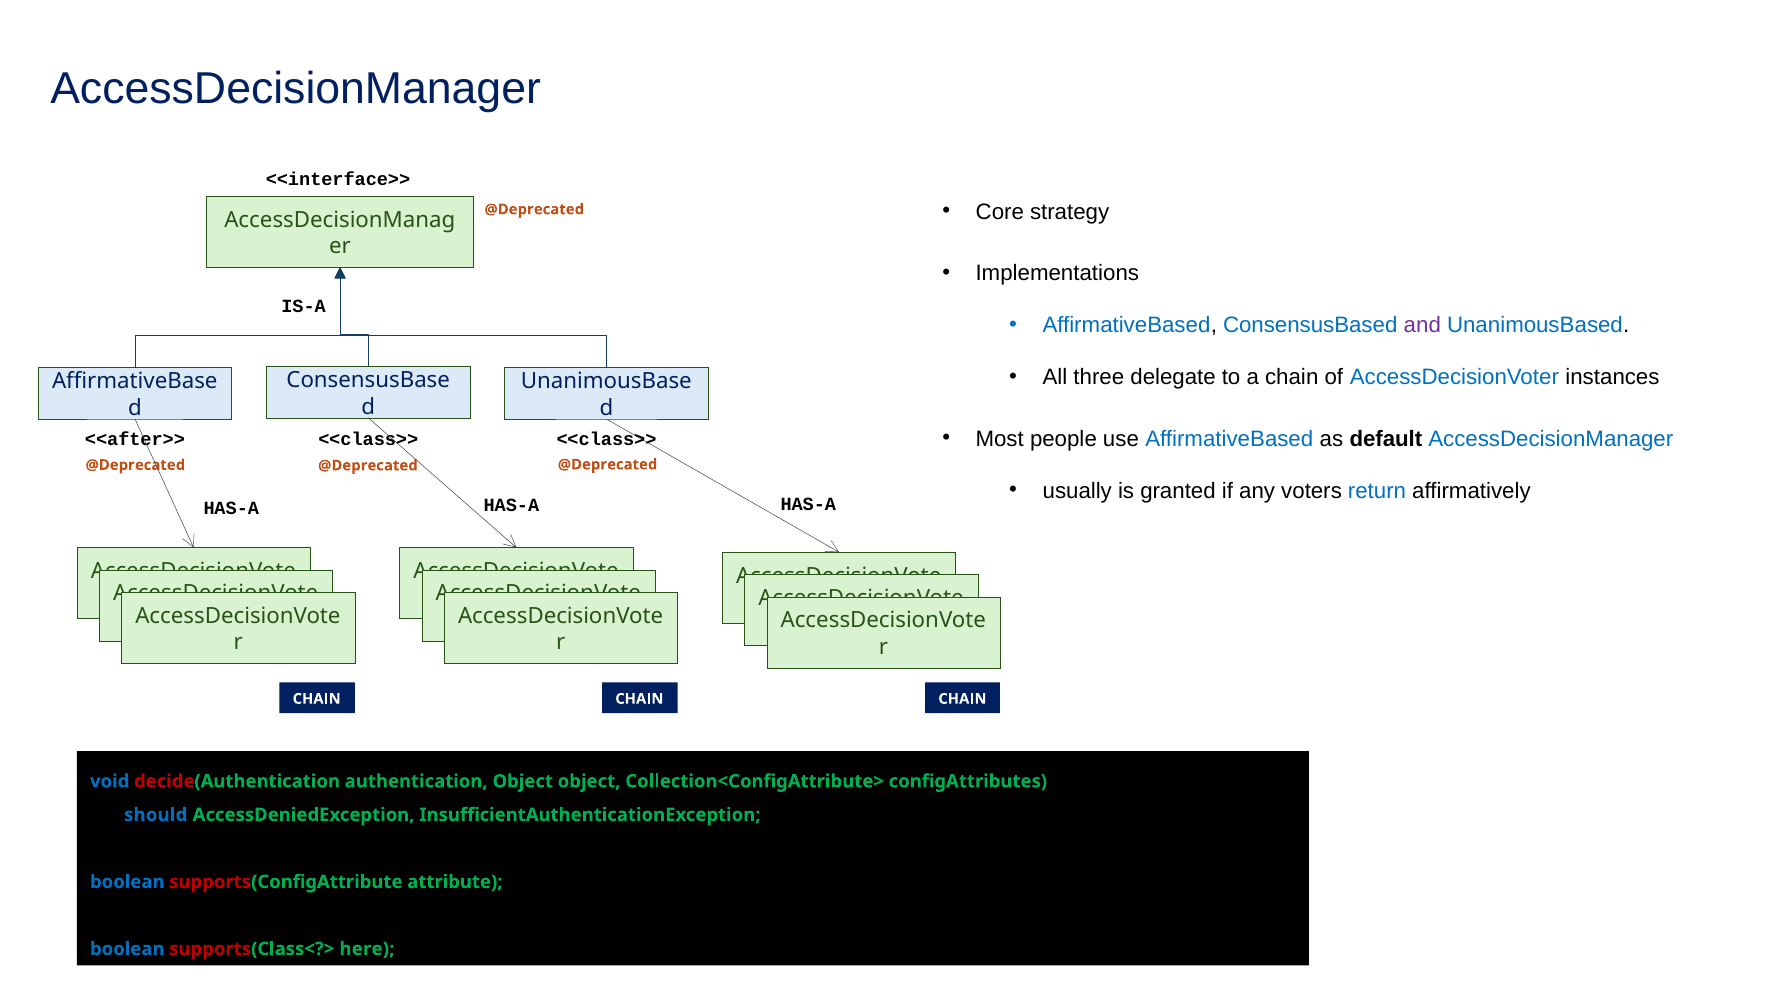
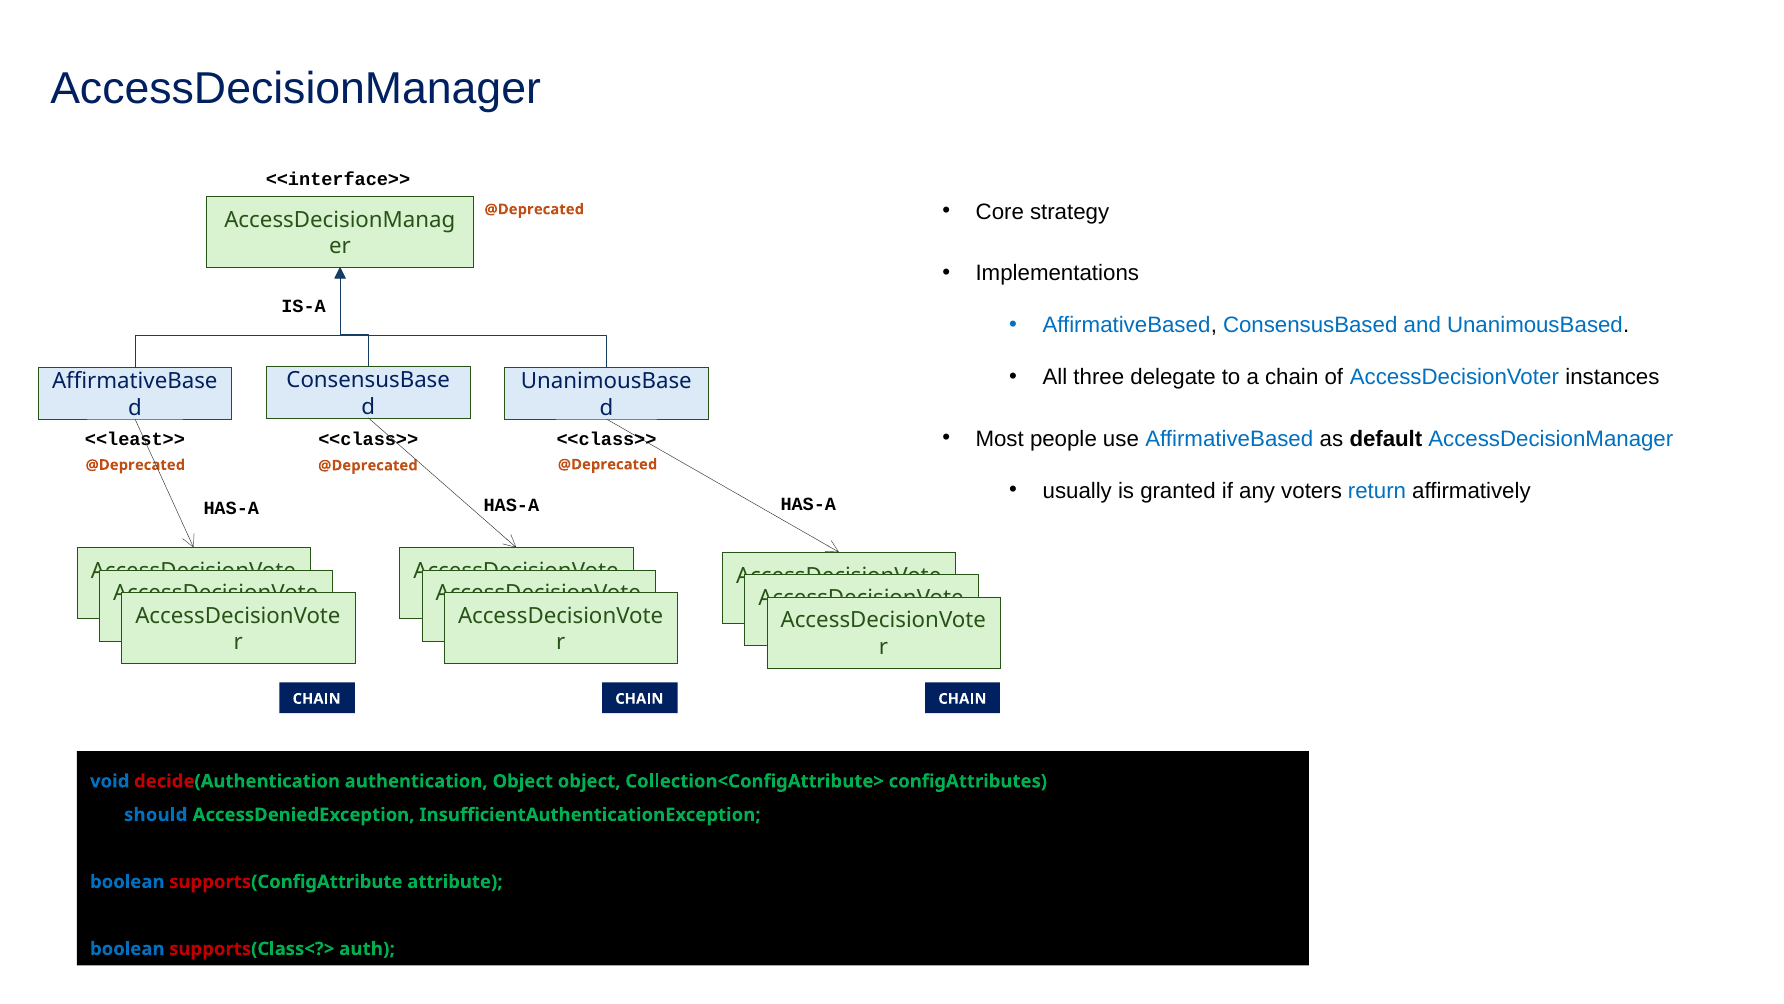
and colour: purple -> blue
<<after>>: <<after>> -> <<least>>
here: here -> auth
